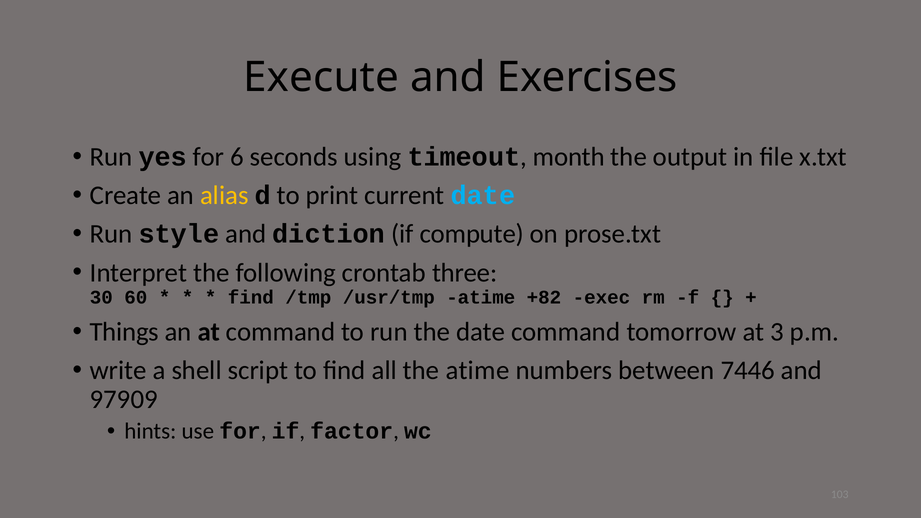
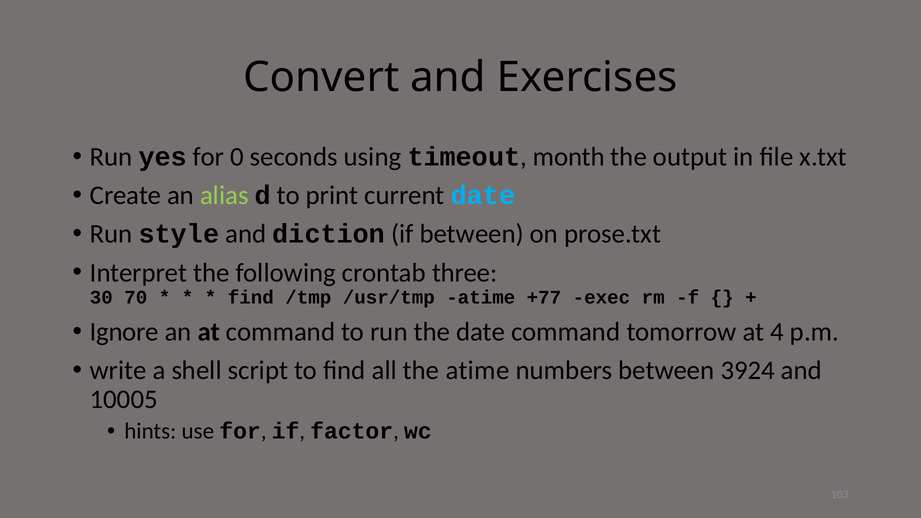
Execute: Execute -> Convert
6: 6 -> 0
alias colour: yellow -> light green
if compute: compute -> between
60: 60 -> 70
+82: +82 -> +77
Things: Things -> Ignore
3: 3 -> 4
7446: 7446 -> 3924
97909: 97909 -> 10005
